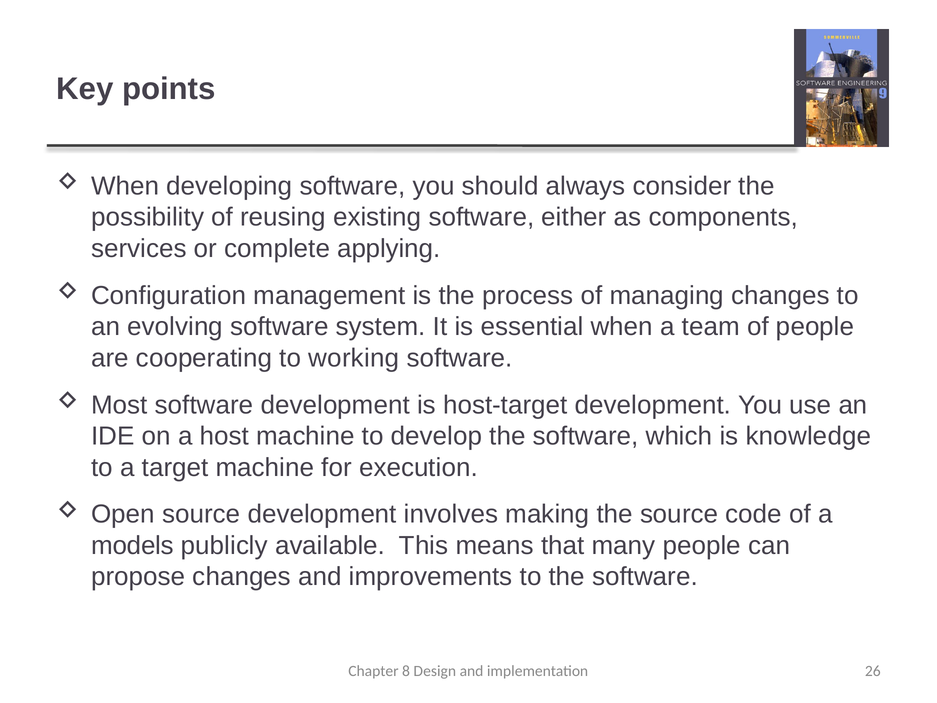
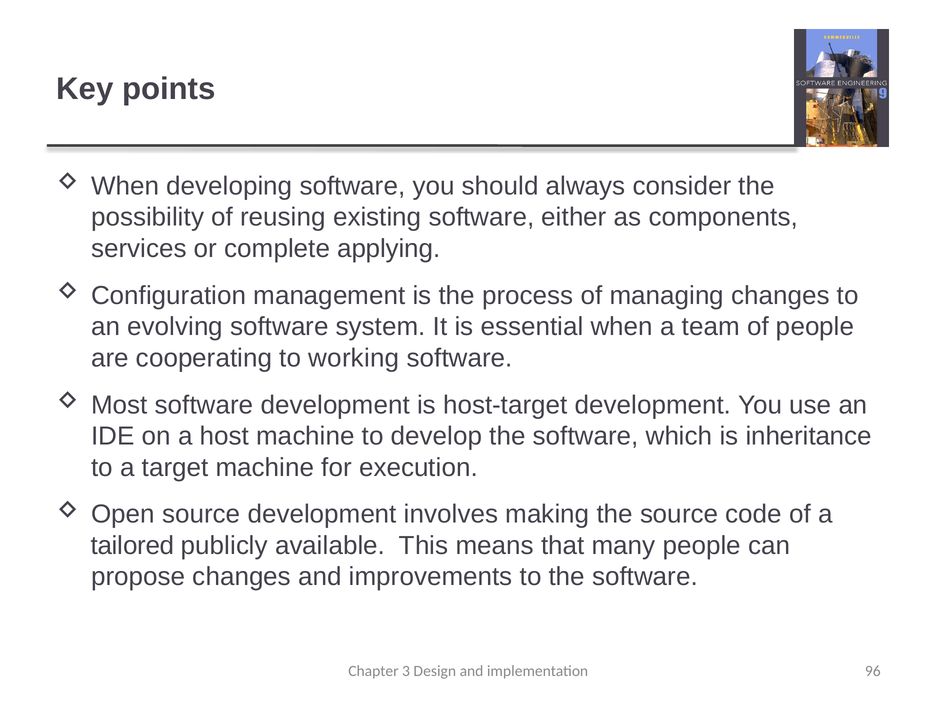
knowledge: knowledge -> inheritance
models: models -> tailored
8: 8 -> 3
26: 26 -> 96
